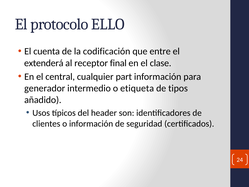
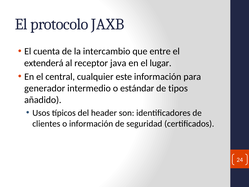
ELLO: ELLO -> JAXB
codificación: codificación -> intercambio
final: final -> java
clase: clase -> lugar
part: part -> este
etiqueta: etiqueta -> estándar
